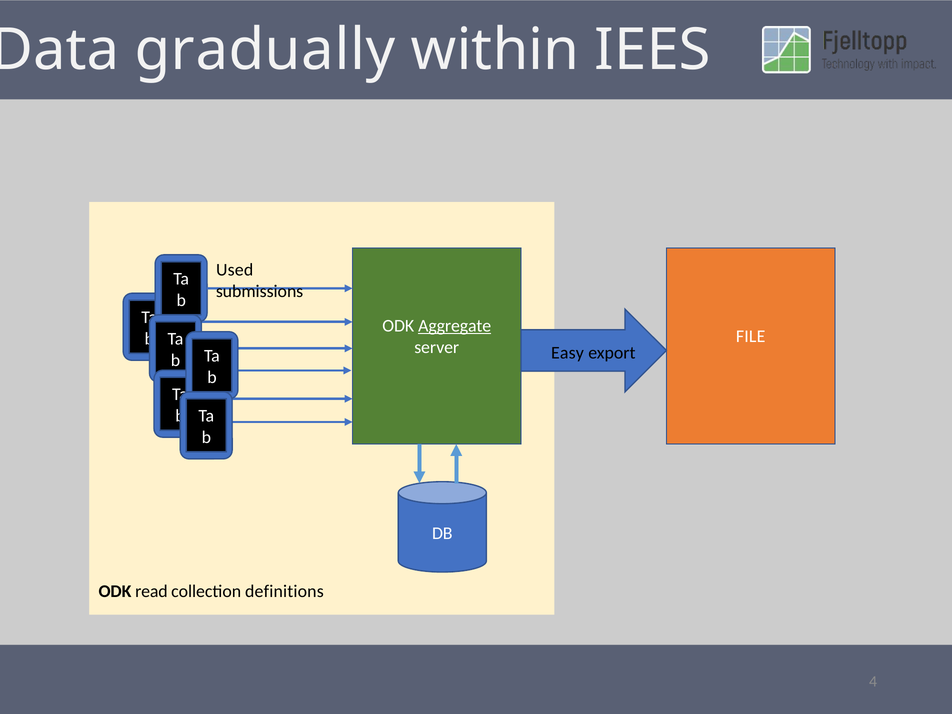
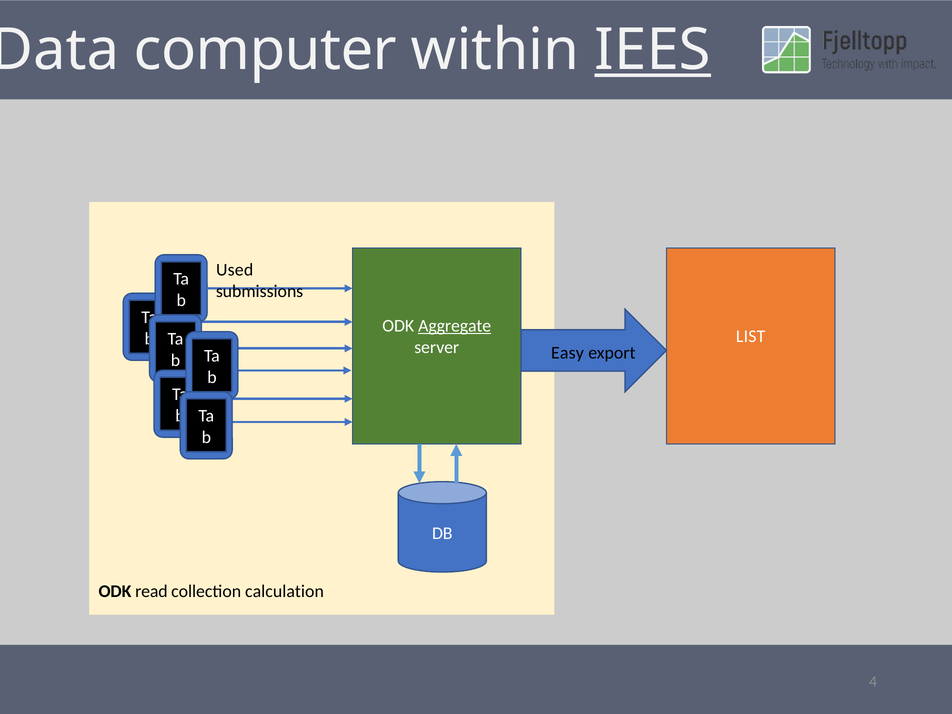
gradually: gradually -> computer
IEES underline: none -> present
FILE: FILE -> LIST
definitions: definitions -> calculation
